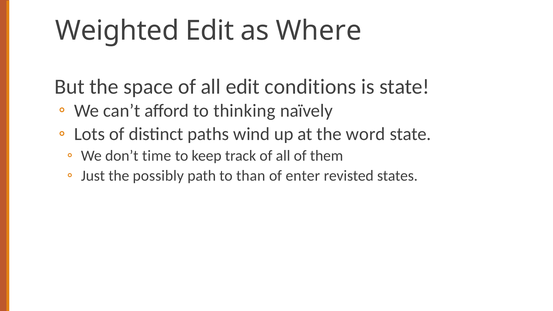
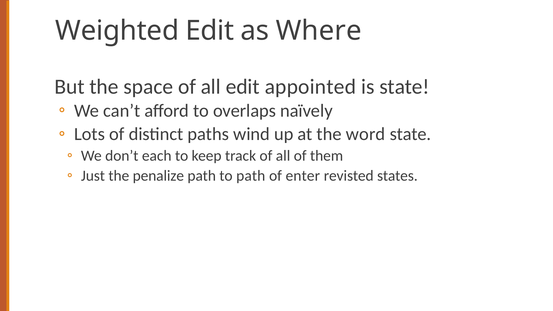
conditions: conditions -> appointed
thinking: thinking -> overlaps
time: time -> each
possibly: possibly -> penalize
to than: than -> path
